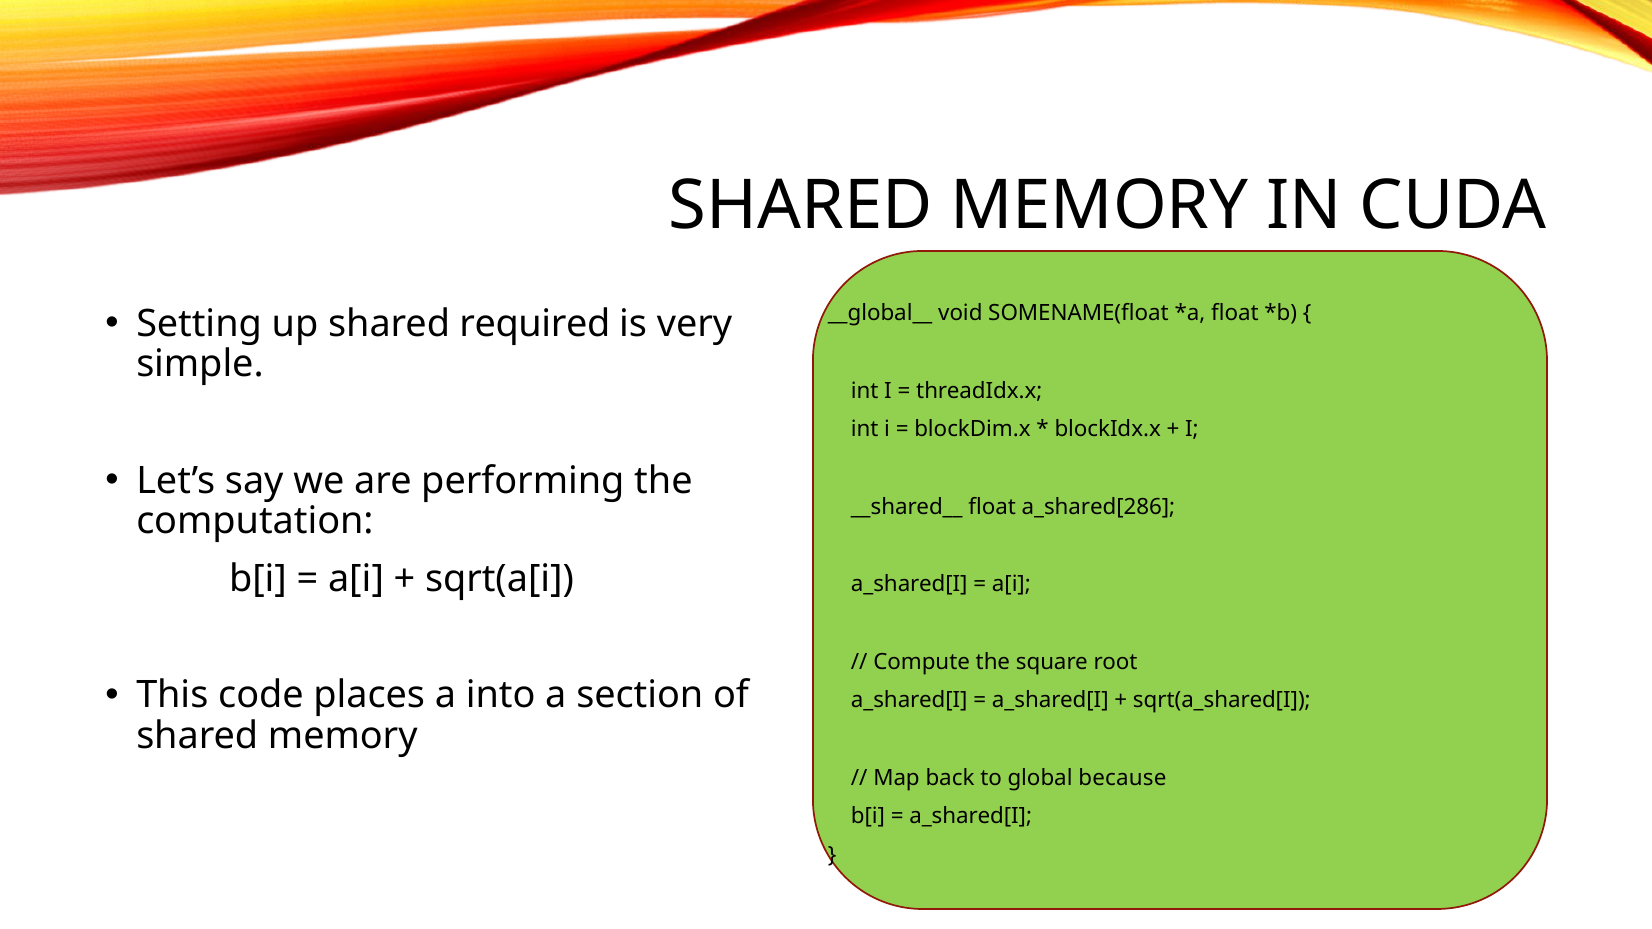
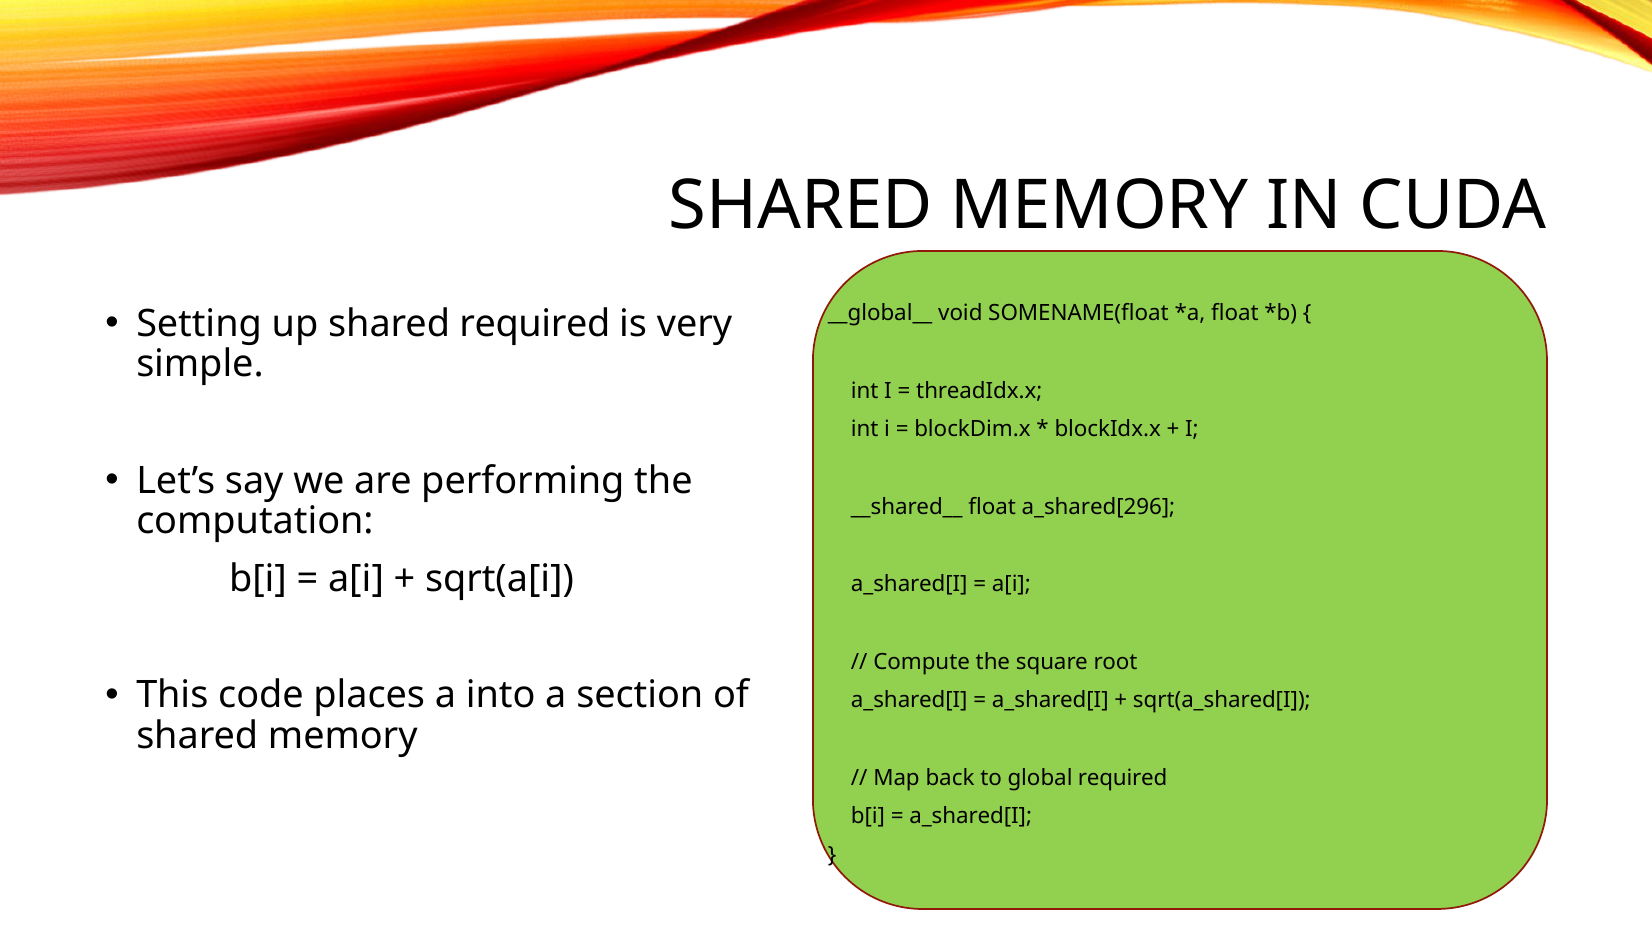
a_shared[286: a_shared[286 -> a_shared[296
global because: because -> required
